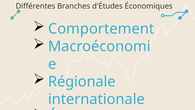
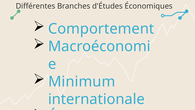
Régionale: Régionale -> Minimum
